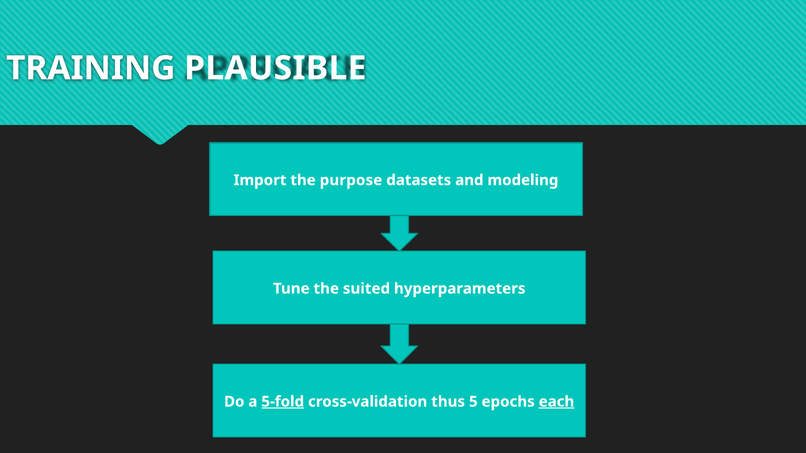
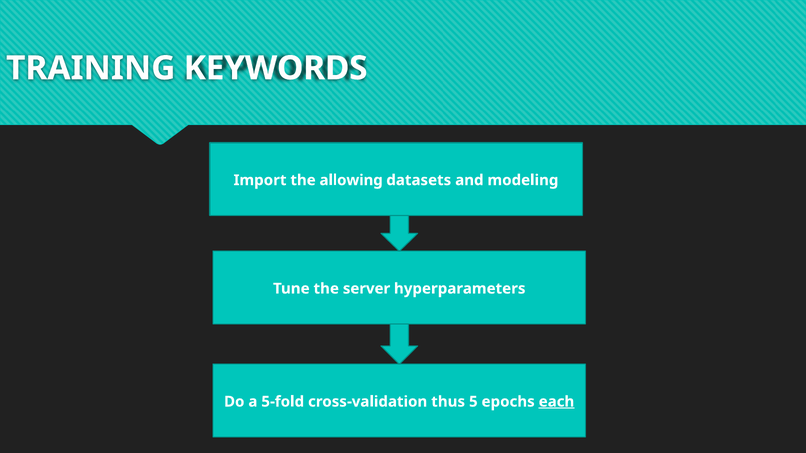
PLAUSIBLE: PLAUSIBLE -> KEYWORDS
purpose: purpose -> allowing
suited: suited -> server
5-fold underline: present -> none
